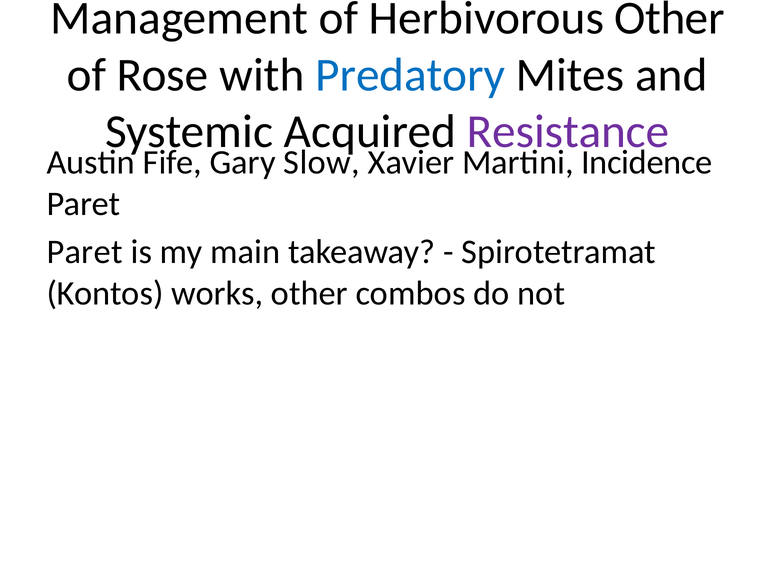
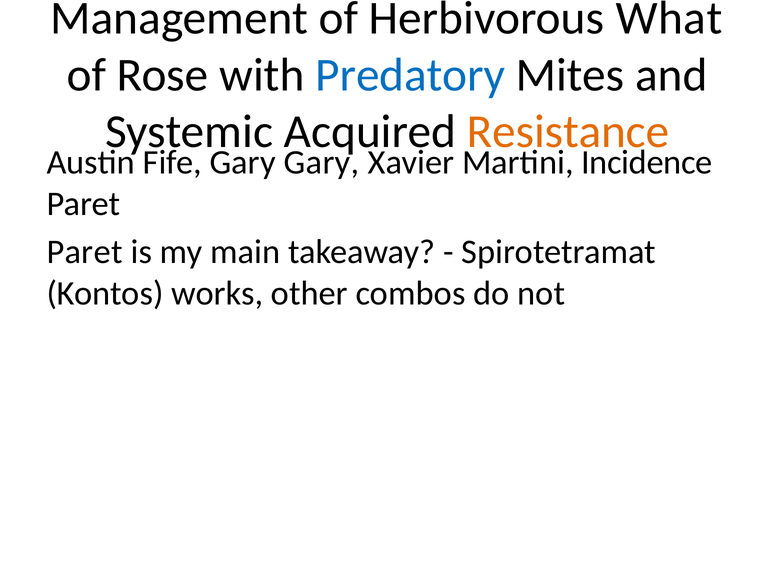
Herbivorous Other: Other -> What
Resistance colour: purple -> orange
Gary Slow: Slow -> Gary
